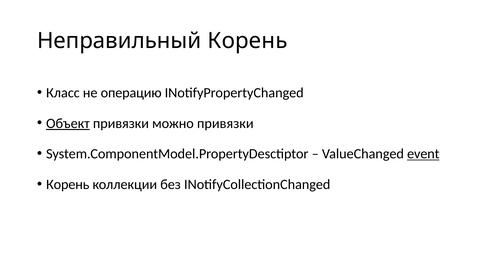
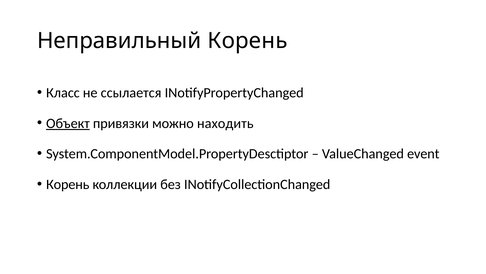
операцию: операцию -> ссылается
можно привязки: привязки -> находить
event underline: present -> none
